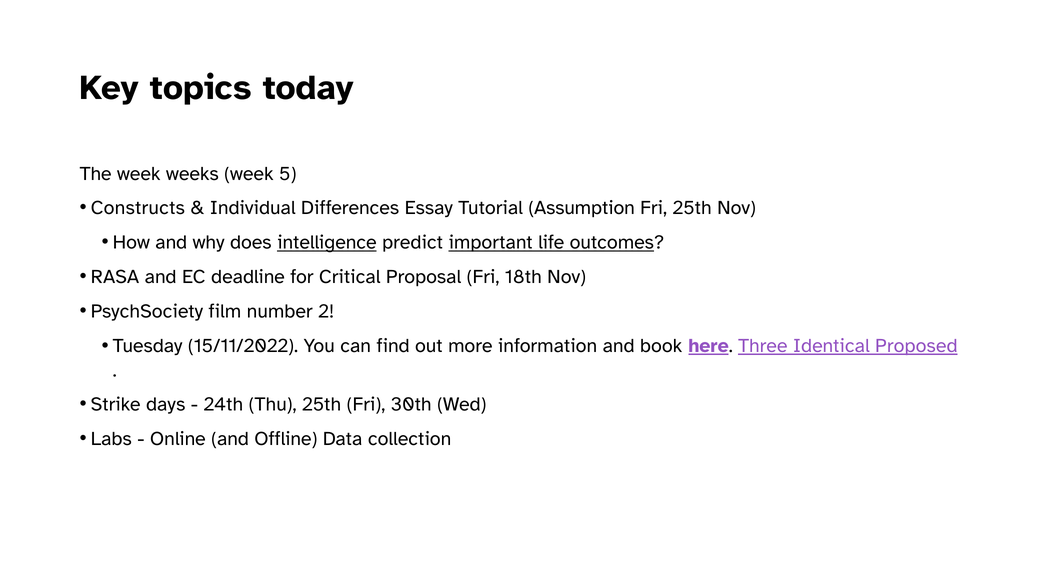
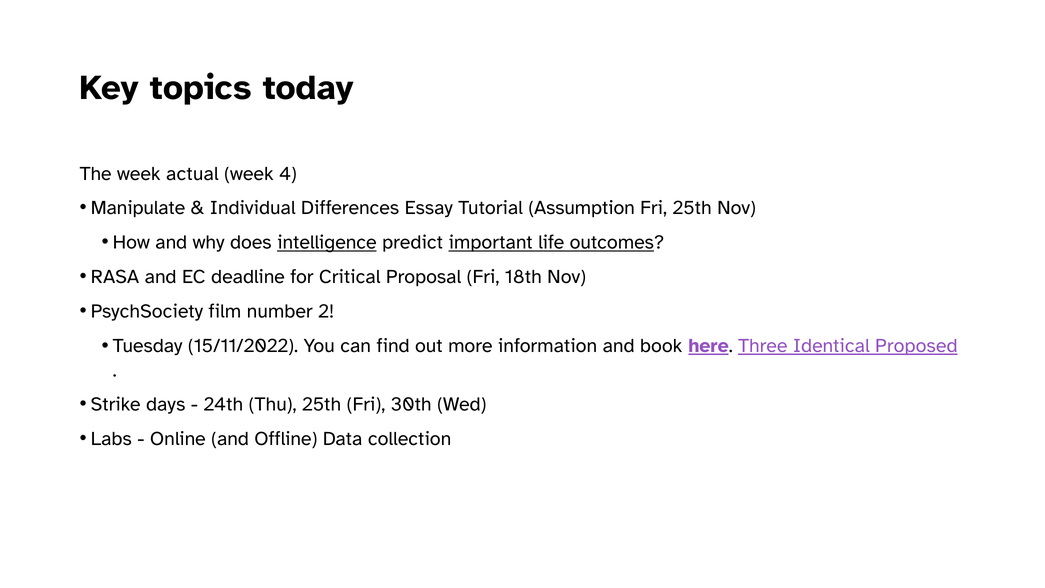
weeks: weeks -> actual
5: 5 -> 4
Constructs: Constructs -> Manipulate
